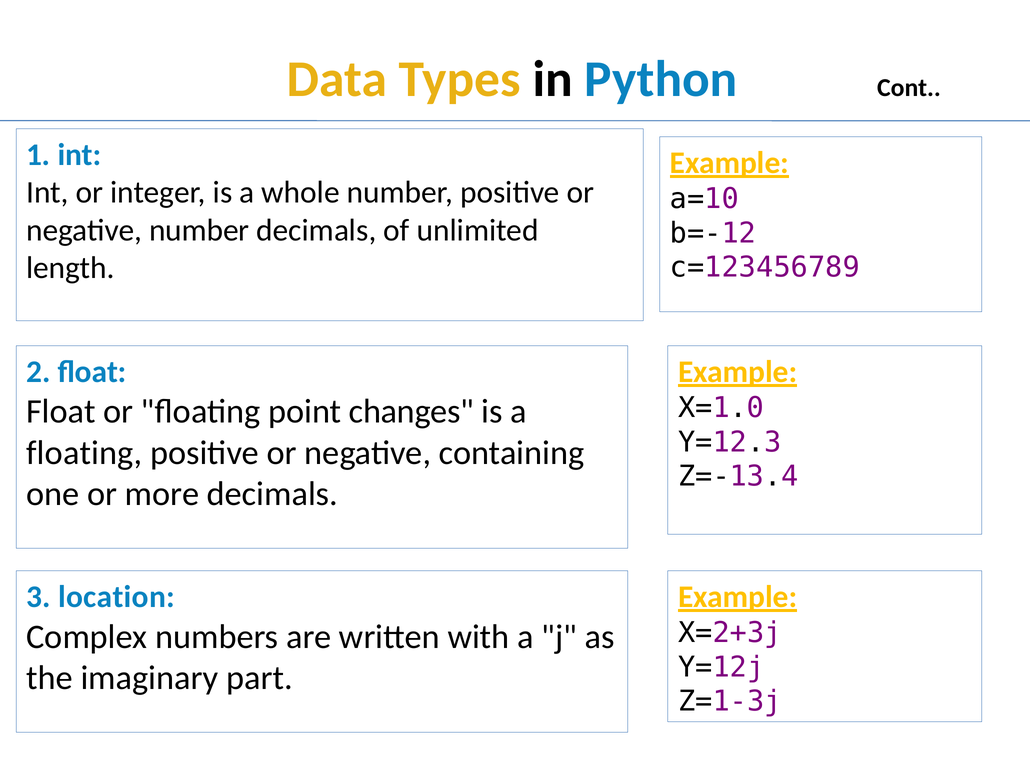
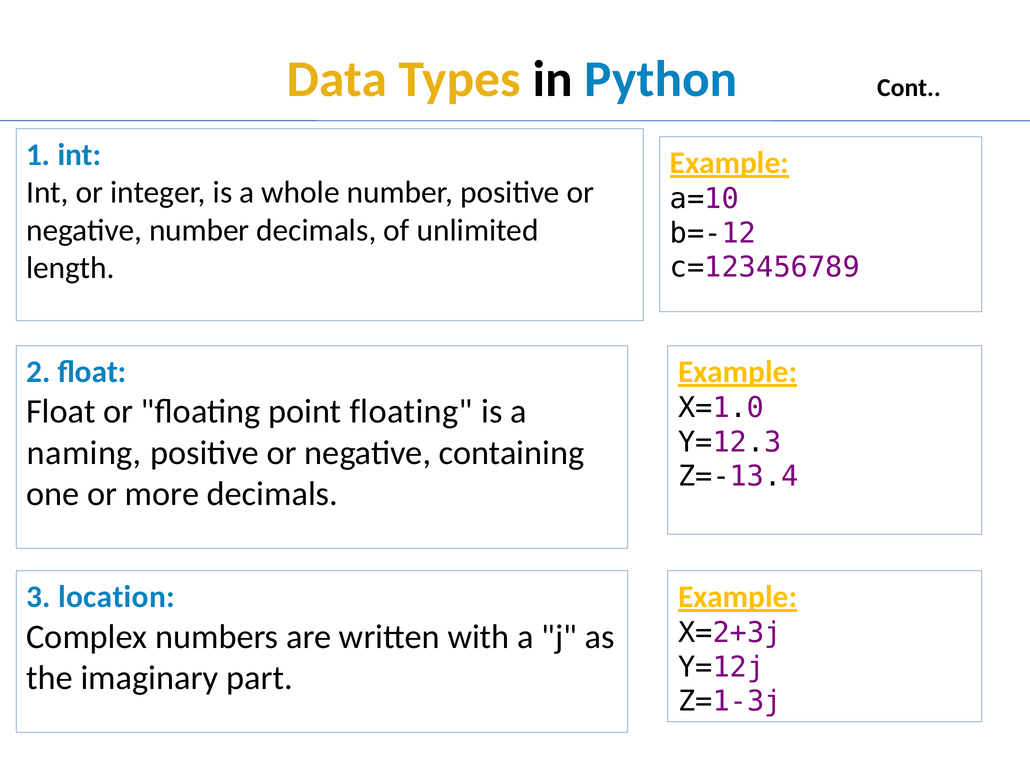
point changes: changes -> floating
floating at (84, 453): floating -> naming
